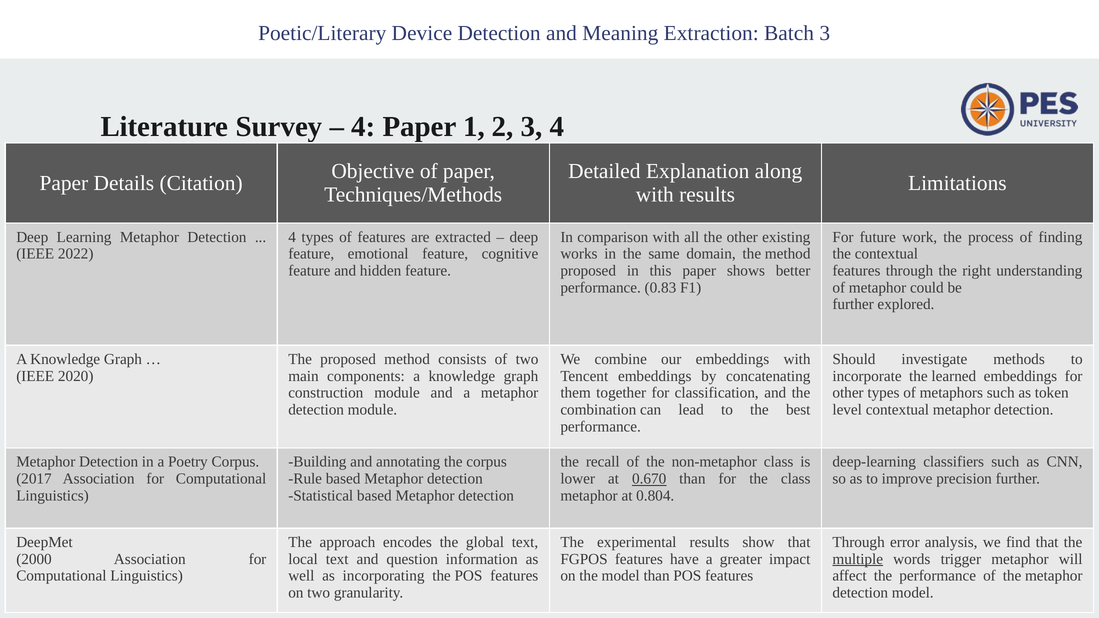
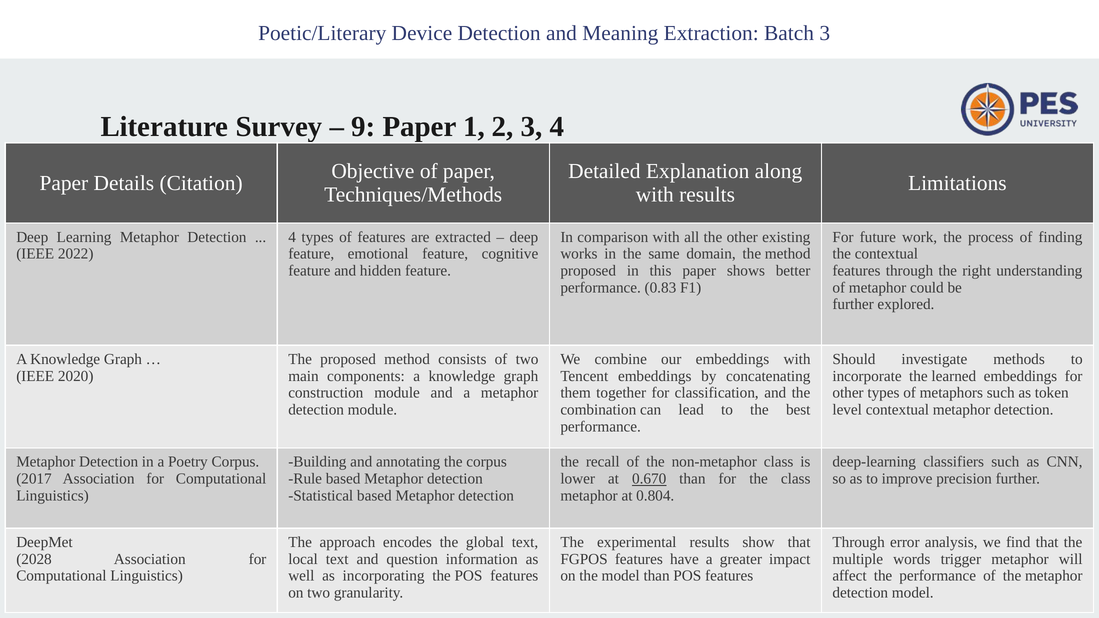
4 at (363, 127): 4 -> 9
2000: 2000 -> 2028
multiple underline: present -> none
